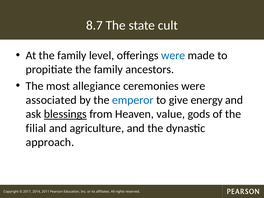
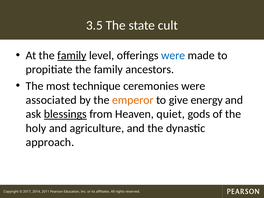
8.7: 8.7 -> 3.5
family at (72, 55) underline: none -> present
allegiance: allegiance -> technique
emperor colour: blue -> orange
value: value -> quiet
filial: filial -> holy
